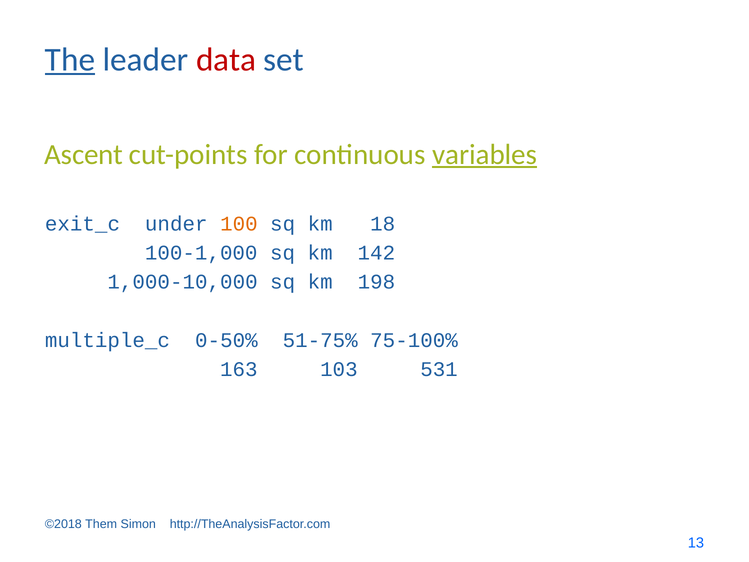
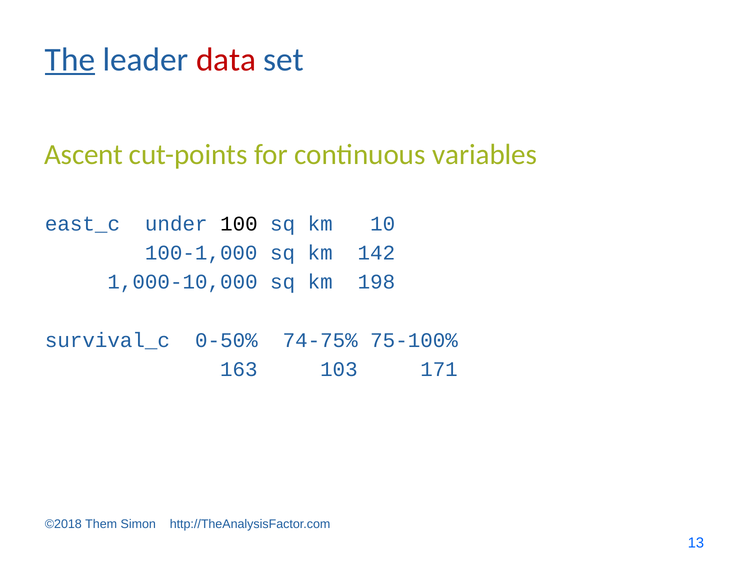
variables underline: present -> none
exit_c: exit_c -> east_c
100 colour: orange -> black
18: 18 -> 10
multiple_c: multiple_c -> survival_c
51-75%: 51-75% -> 74-75%
531: 531 -> 171
